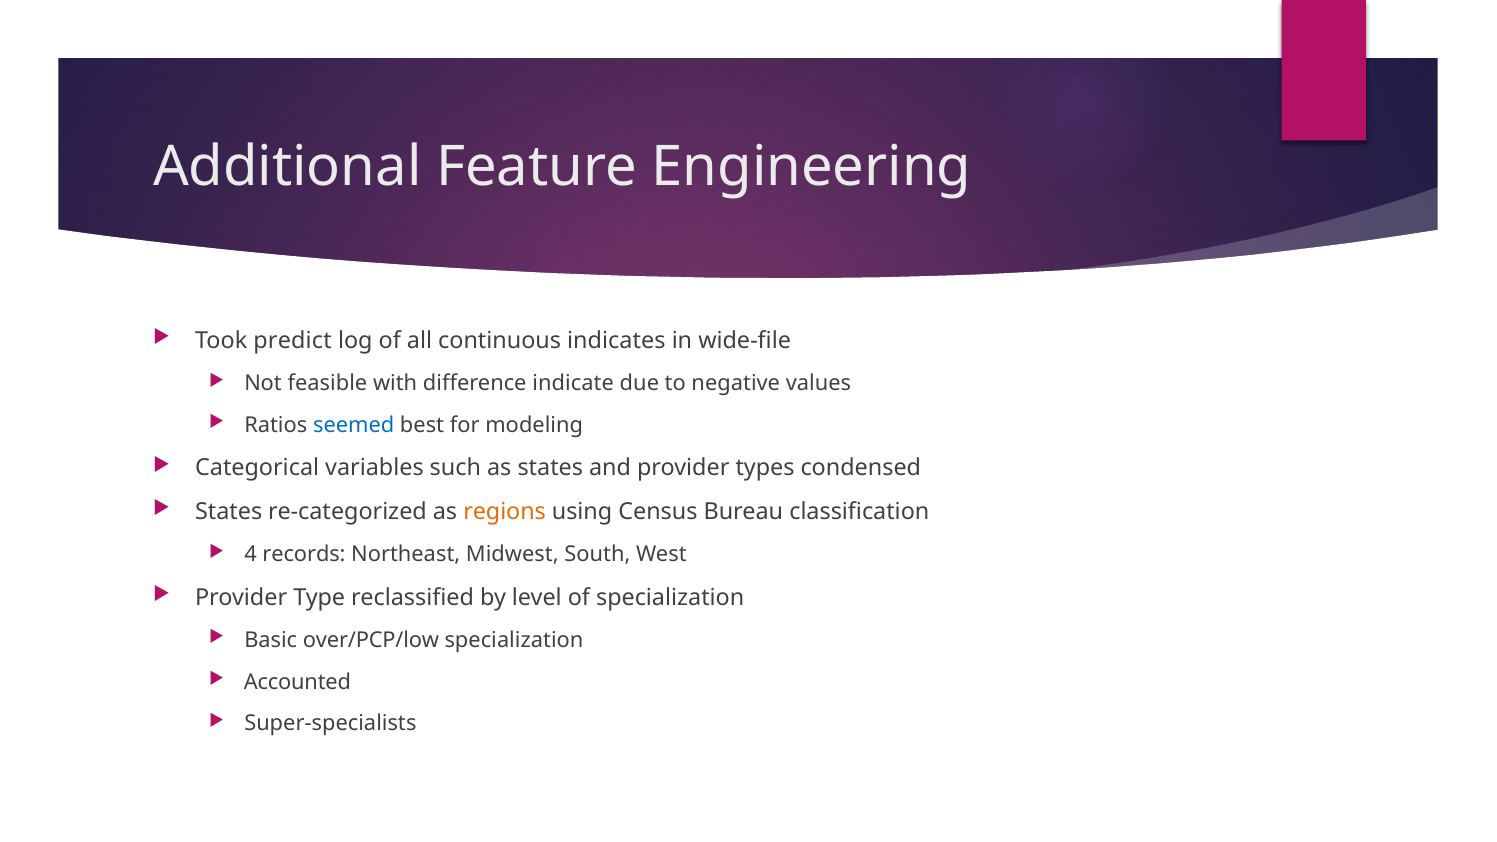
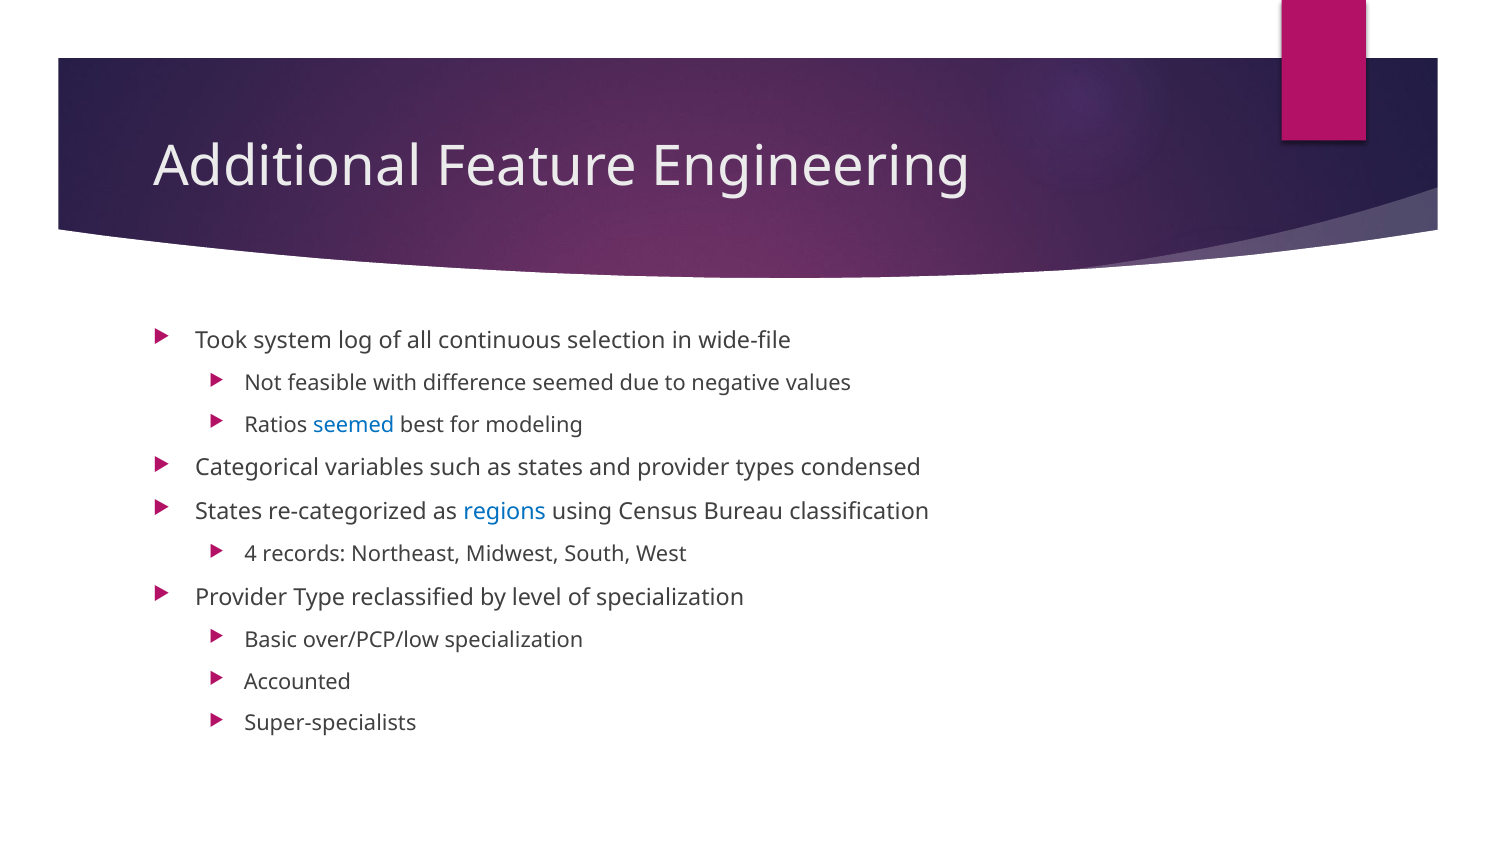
predict: predict -> system
indicates: indicates -> selection
difference indicate: indicate -> seemed
regions colour: orange -> blue
